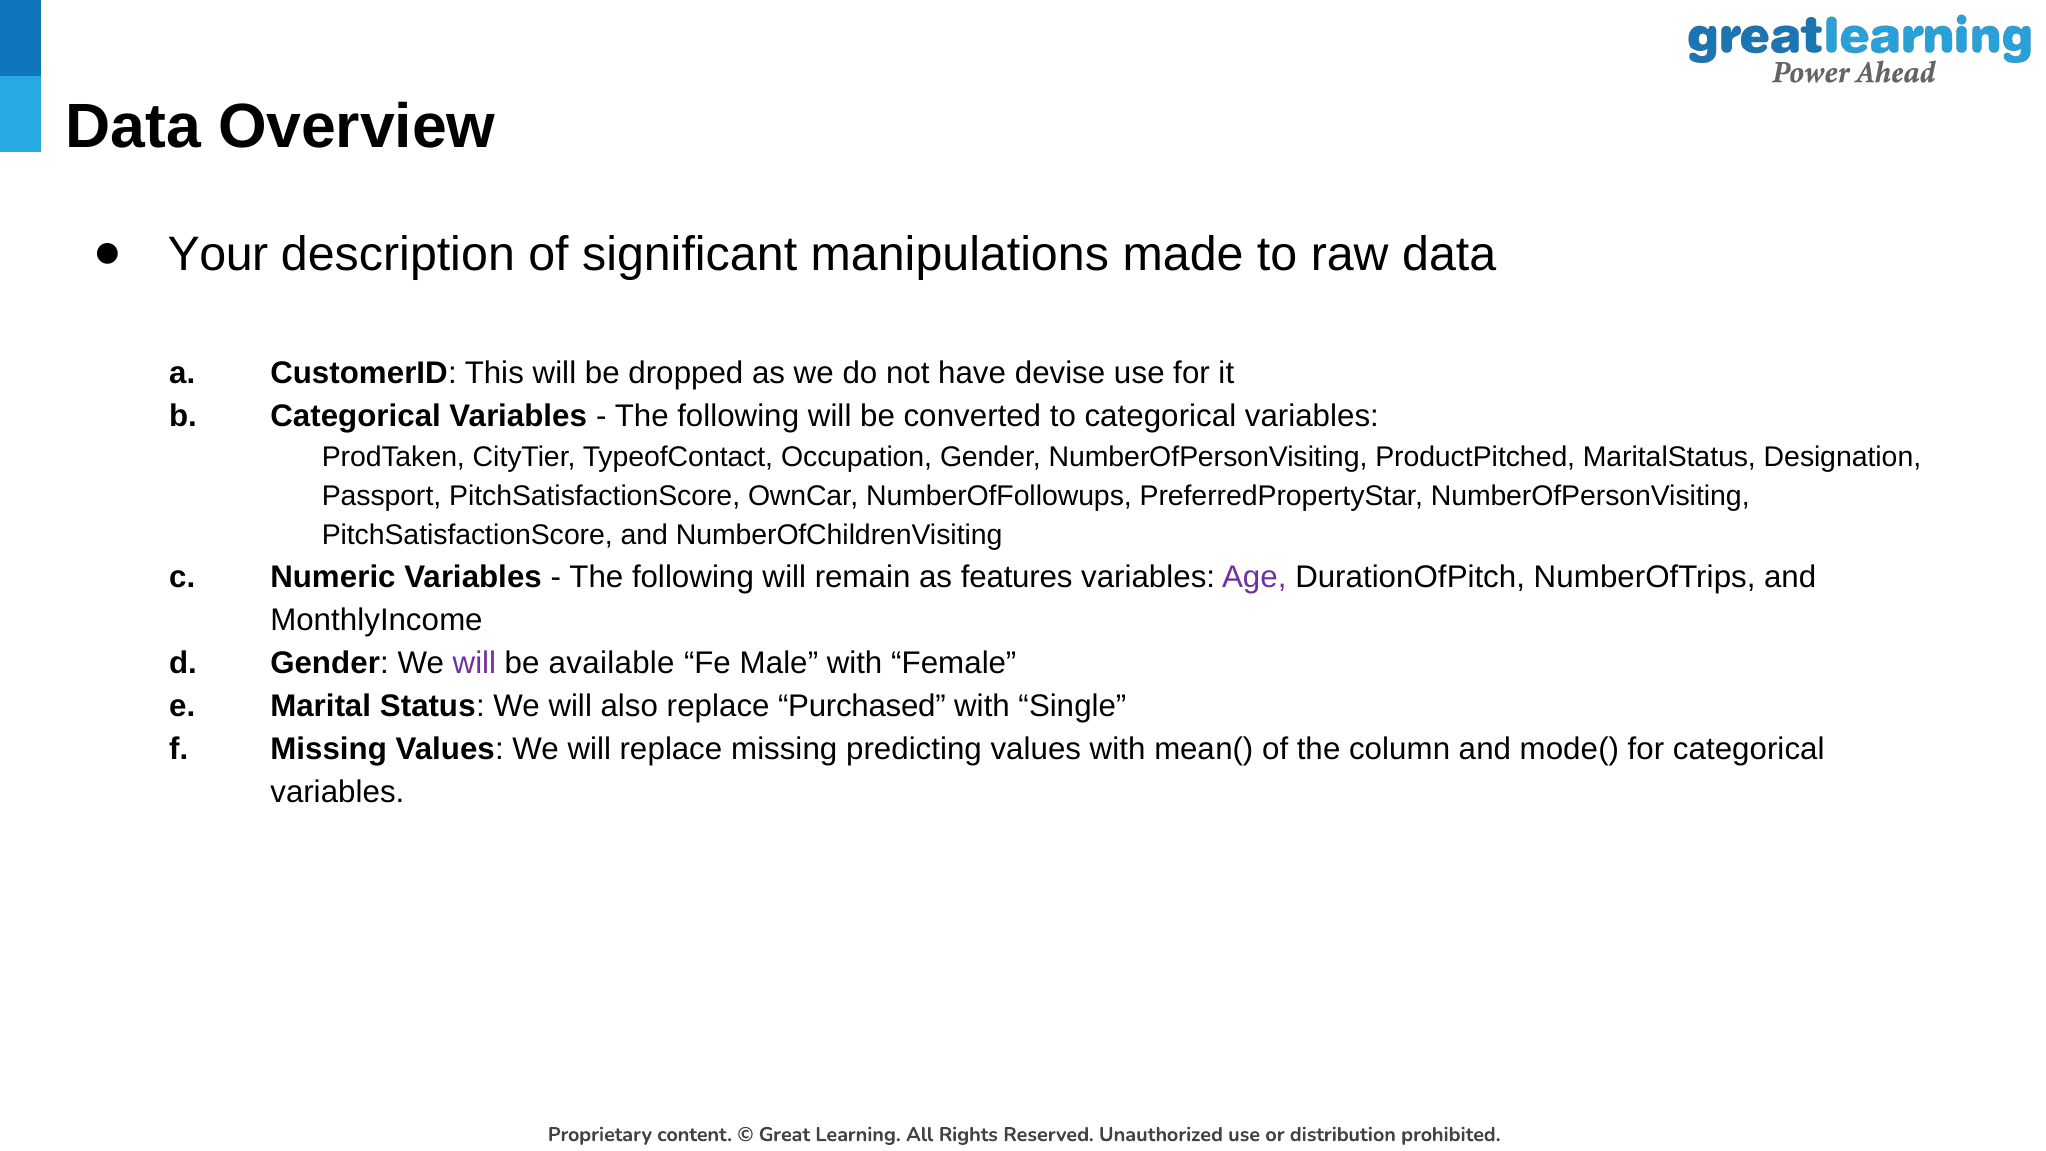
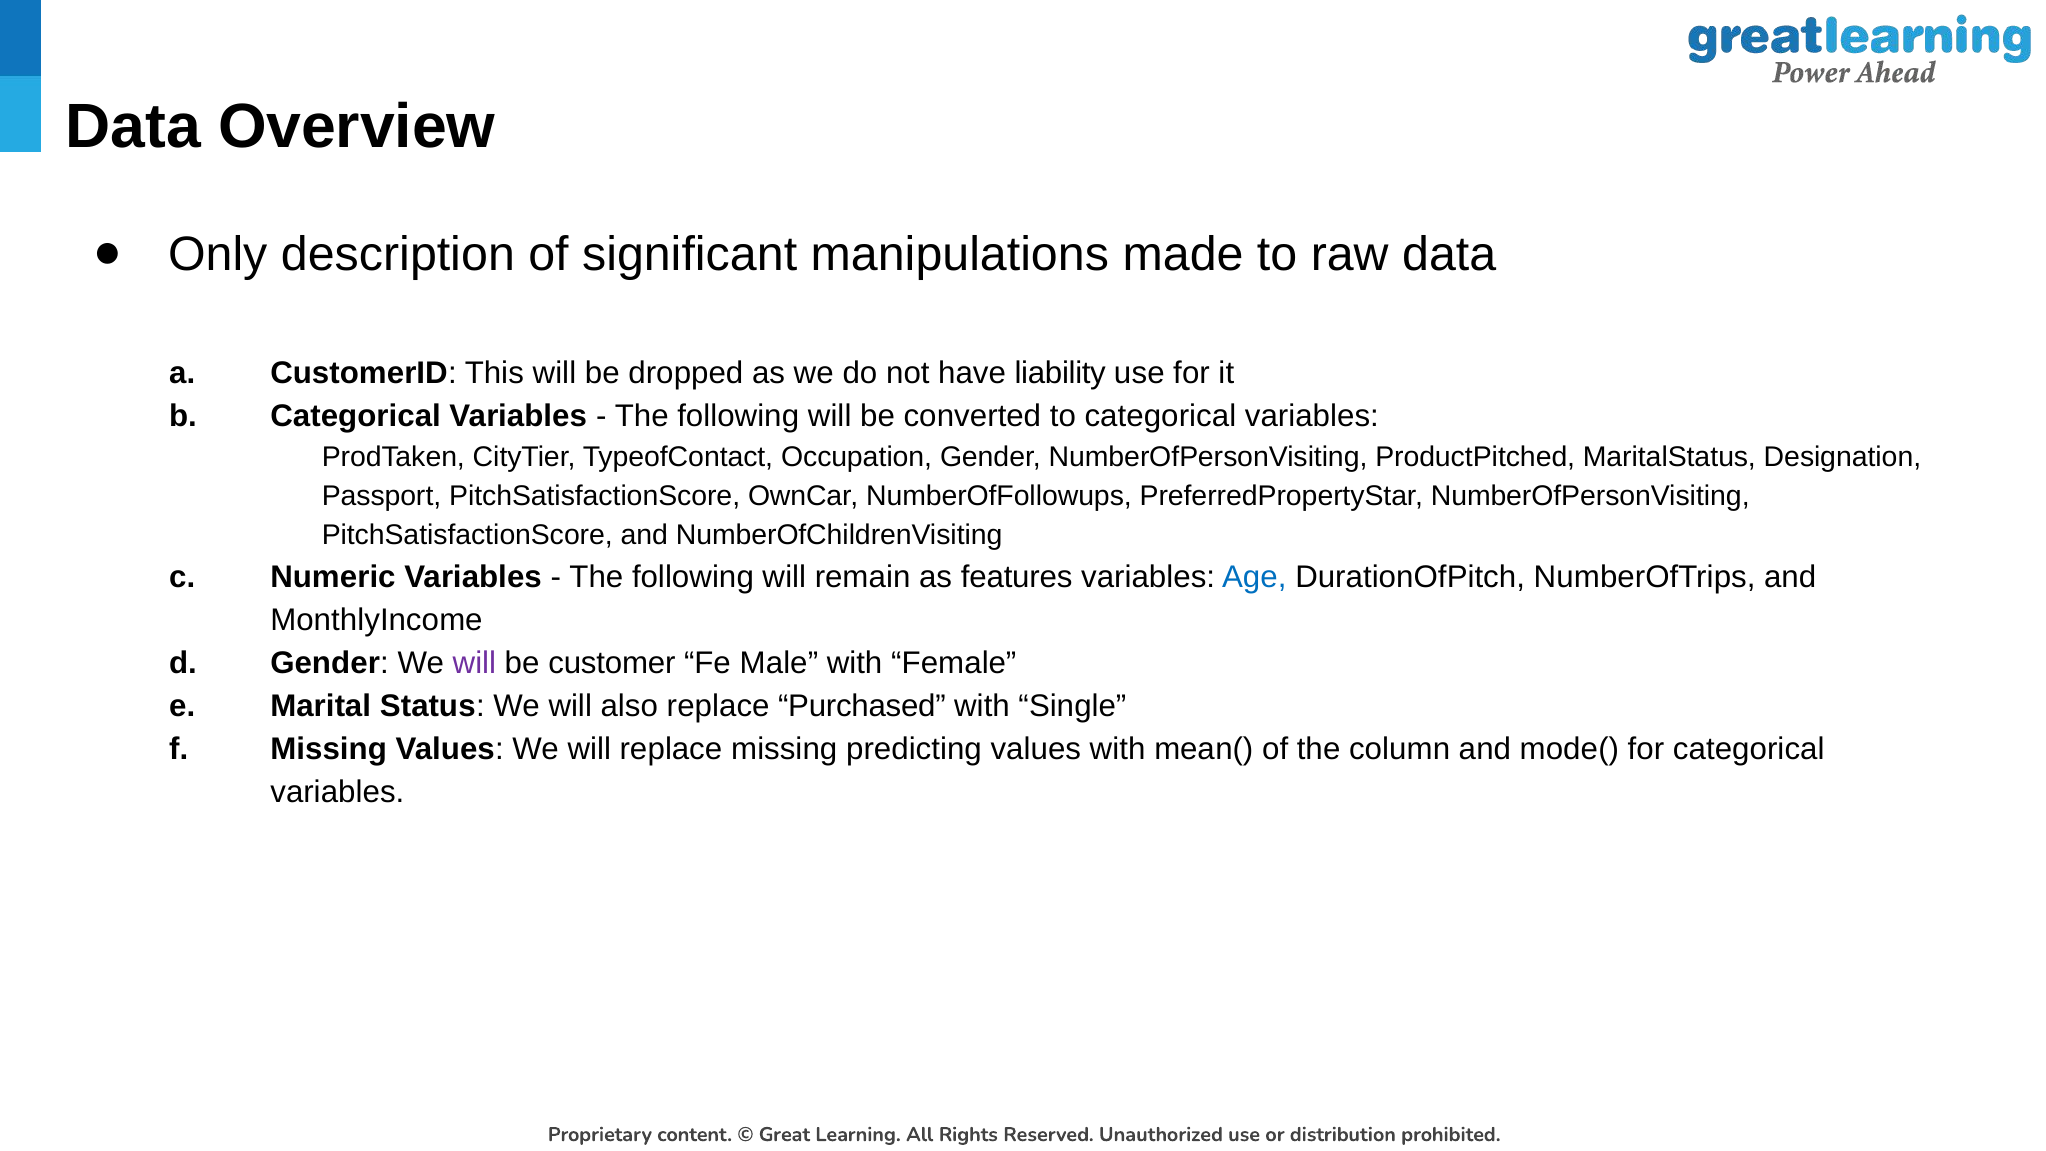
Your: Your -> Only
devise: devise -> liability
Age colour: purple -> blue
available: available -> customer
